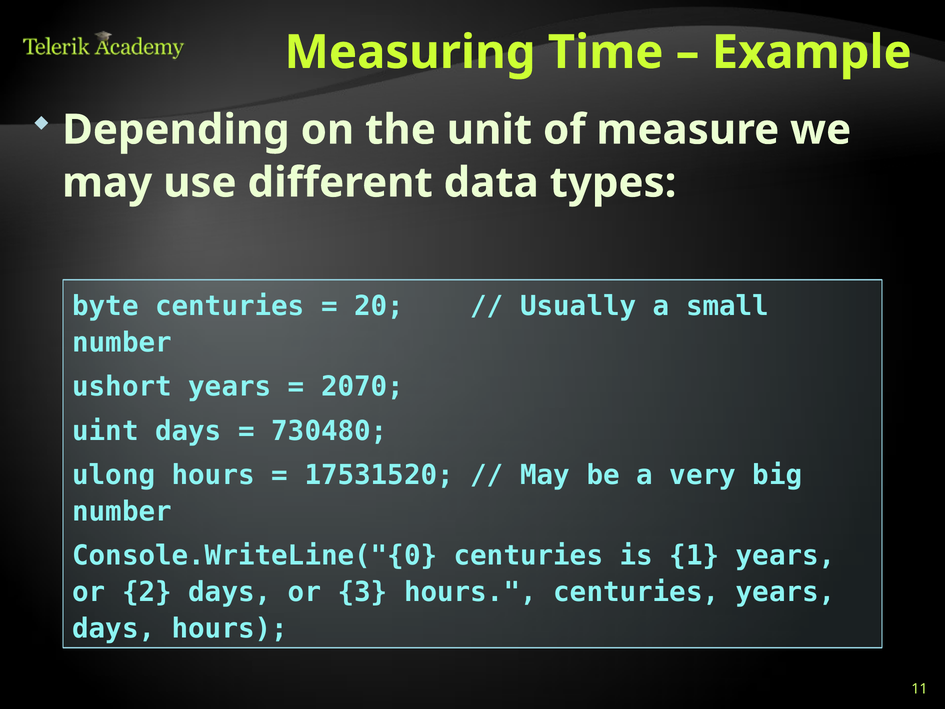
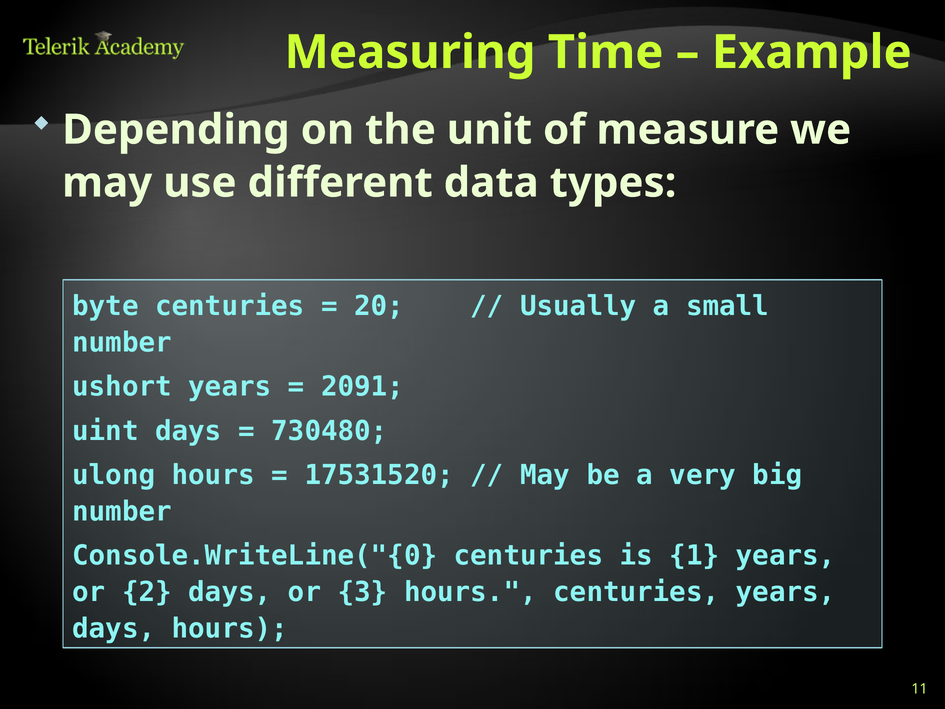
2070: 2070 -> 2091
